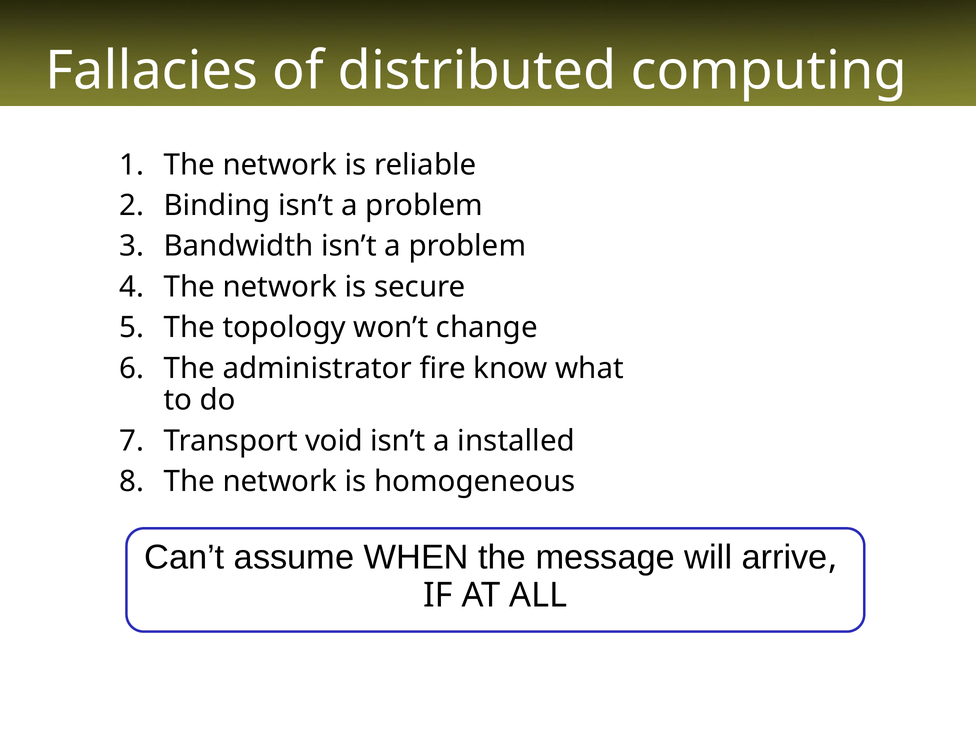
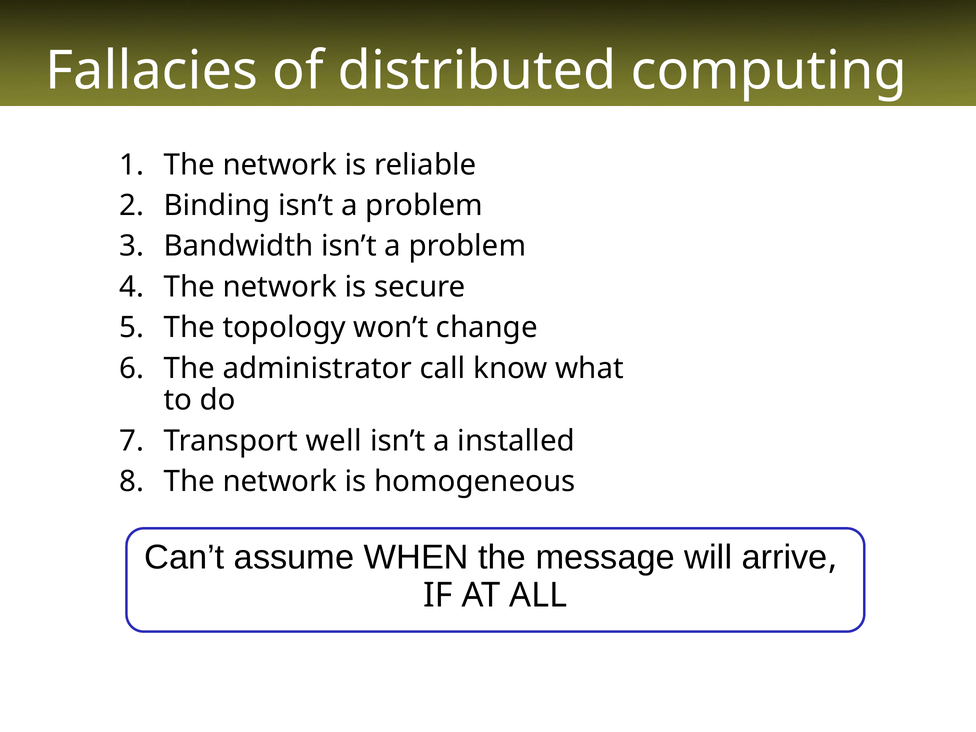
fire: fire -> call
void: void -> well
